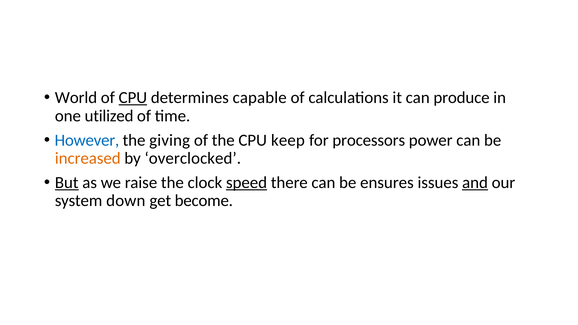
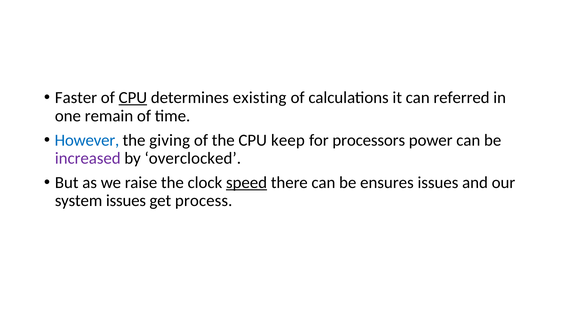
World: World -> Faster
capable: capable -> existing
produce: produce -> referred
utilized: utilized -> remain
increased colour: orange -> purple
But underline: present -> none
and underline: present -> none
system down: down -> issues
become: become -> process
